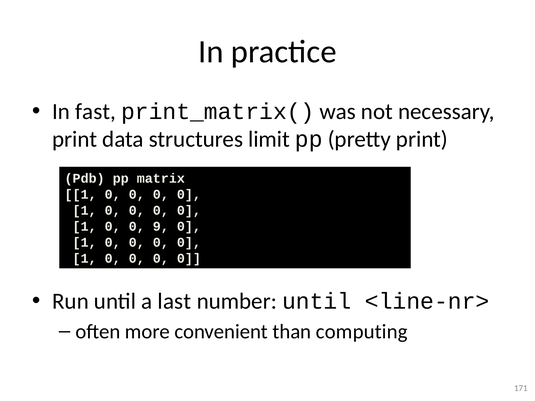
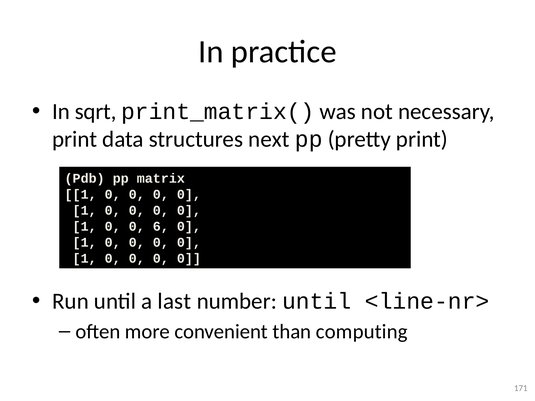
fast: fast -> sqrt
limit: limit -> next
9: 9 -> 6
